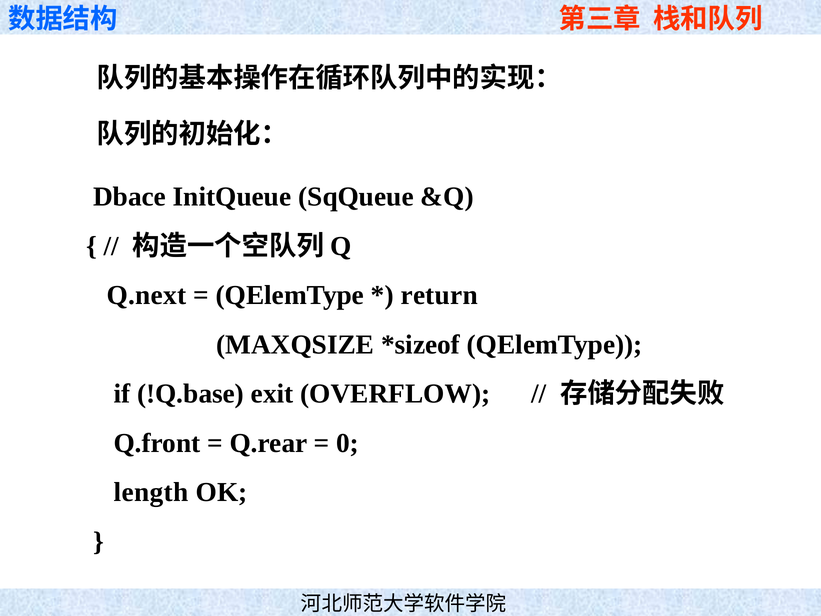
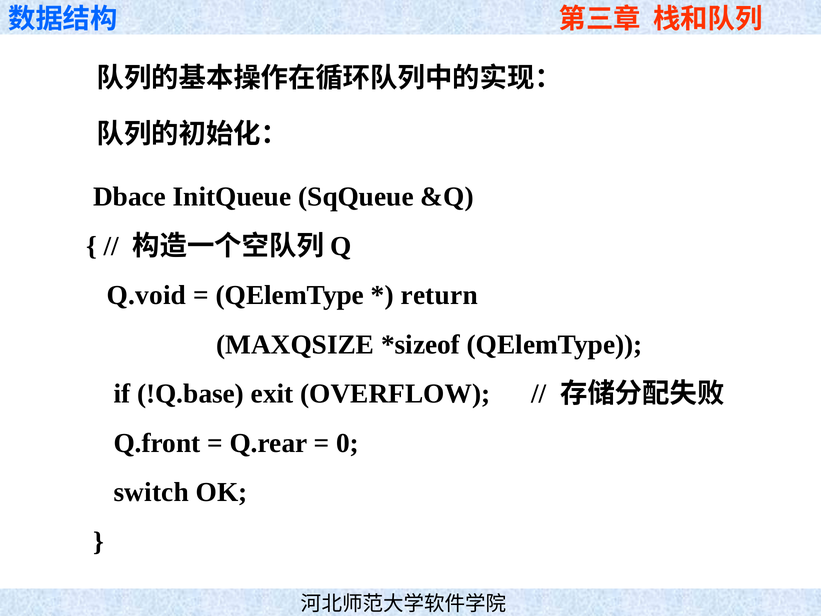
Q.next: Q.next -> Q.void
length: length -> switch
